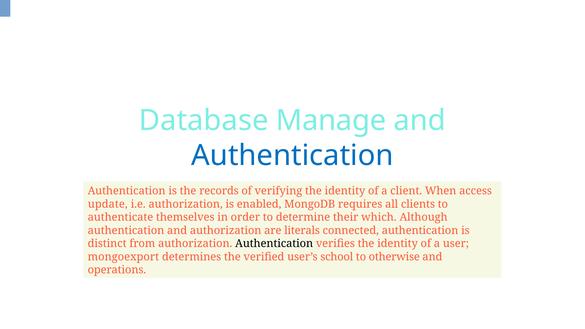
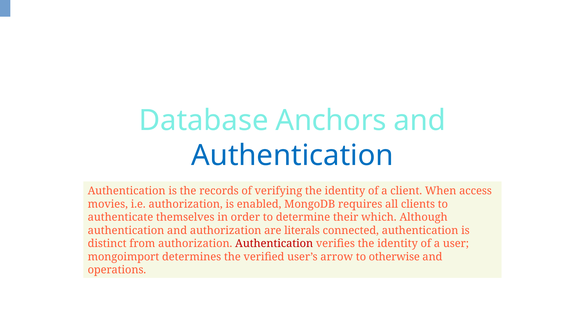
Manage: Manage -> Anchors
update: update -> movies
Authentication at (274, 244) colour: black -> red
mongoexport: mongoexport -> mongoimport
school: school -> arrow
